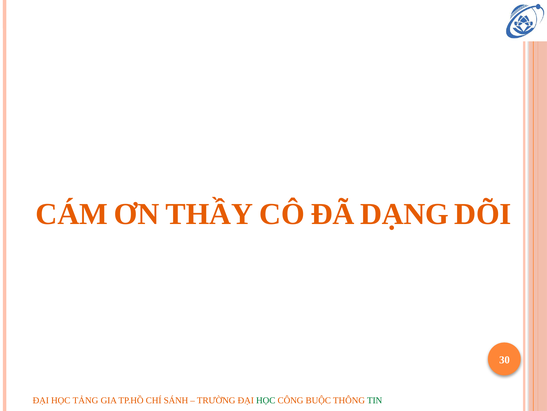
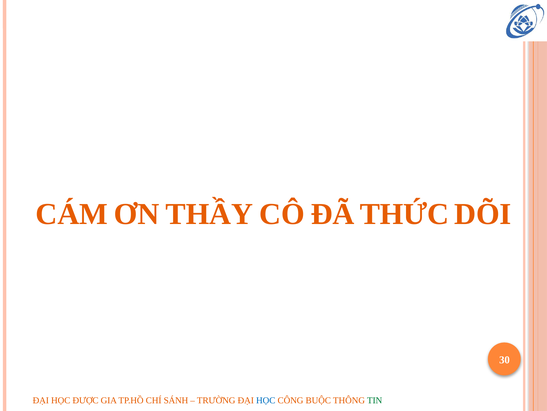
DẠNG: DẠNG -> THỨC
TẢNG: TẢNG -> ĐƯỢC
HỌC at (266, 400) colour: green -> blue
